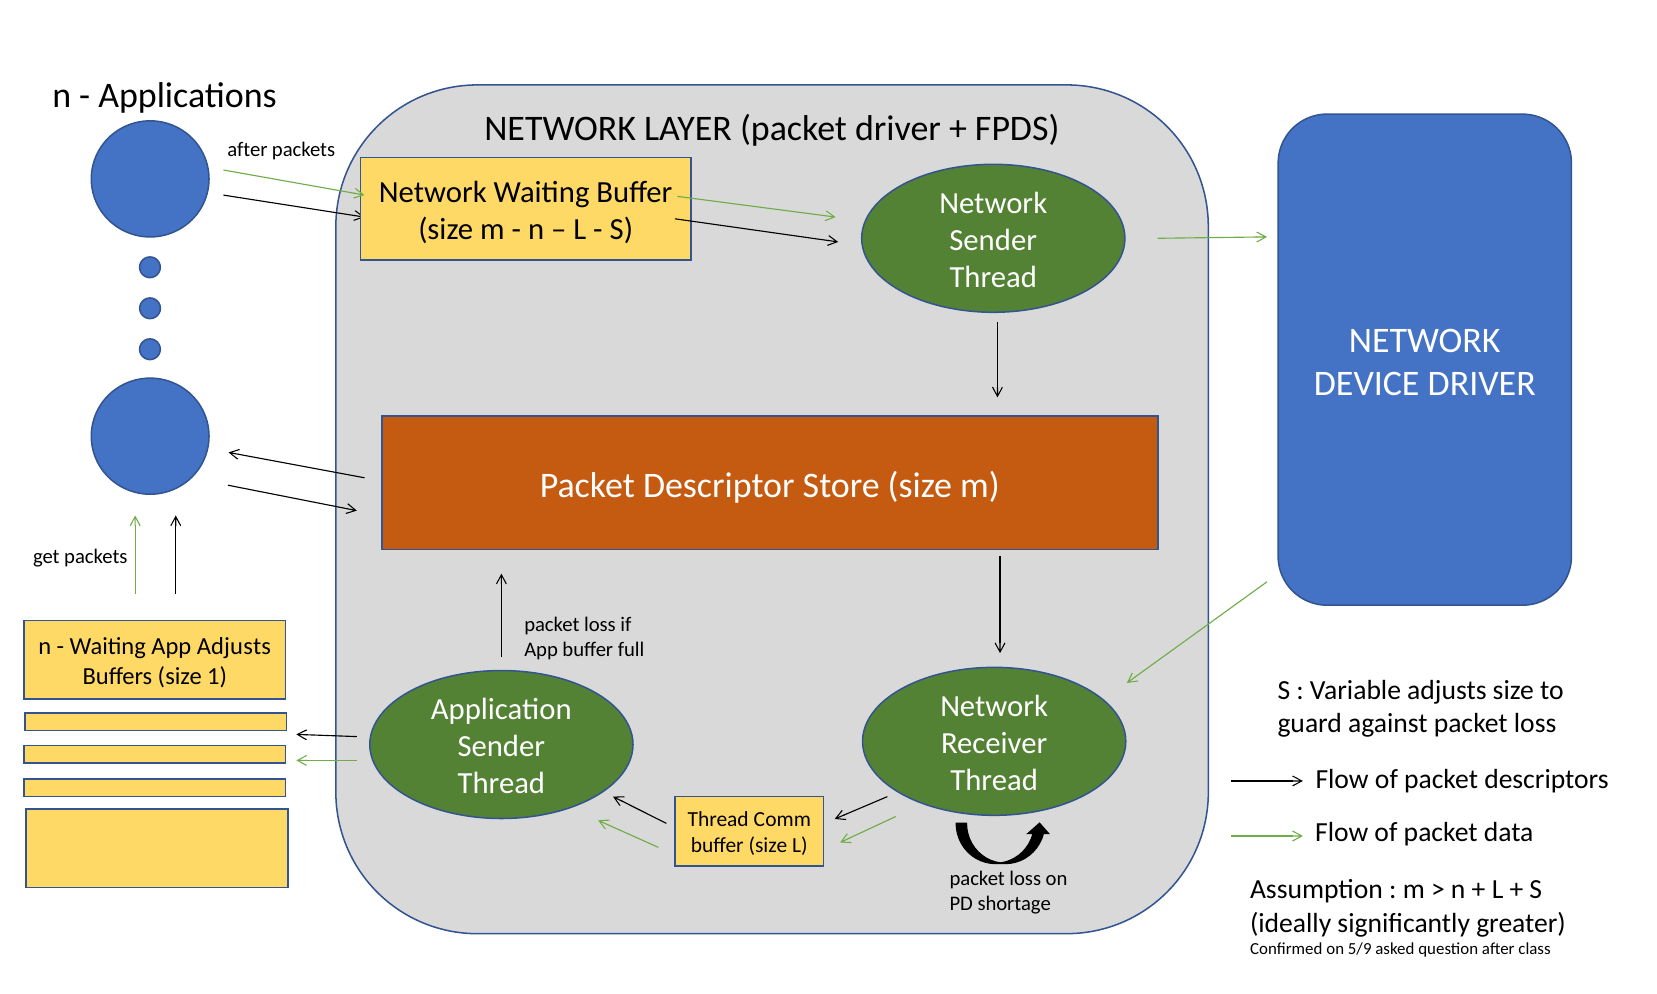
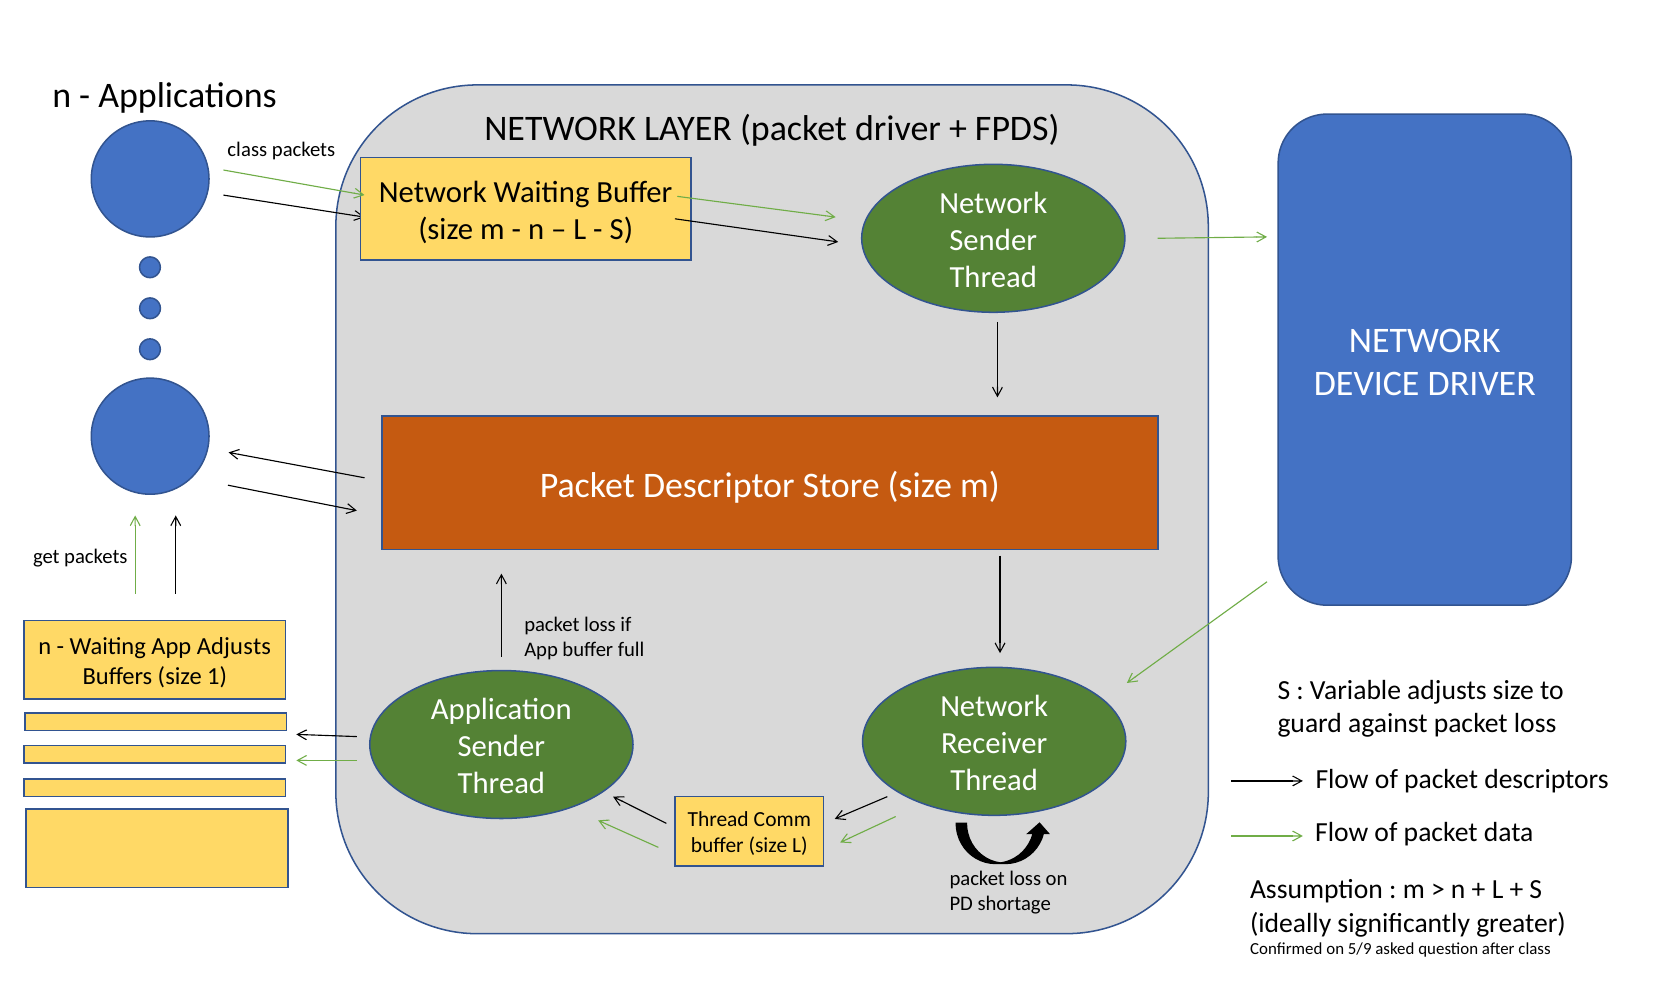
after at (247, 150): after -> class
